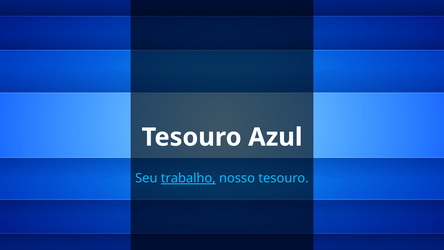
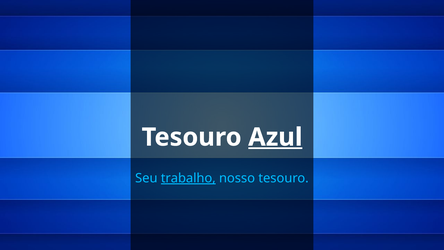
Azul underline: none -> present
